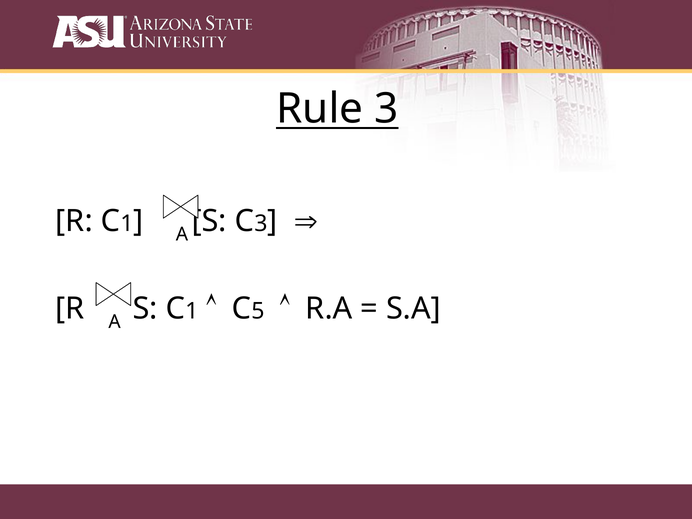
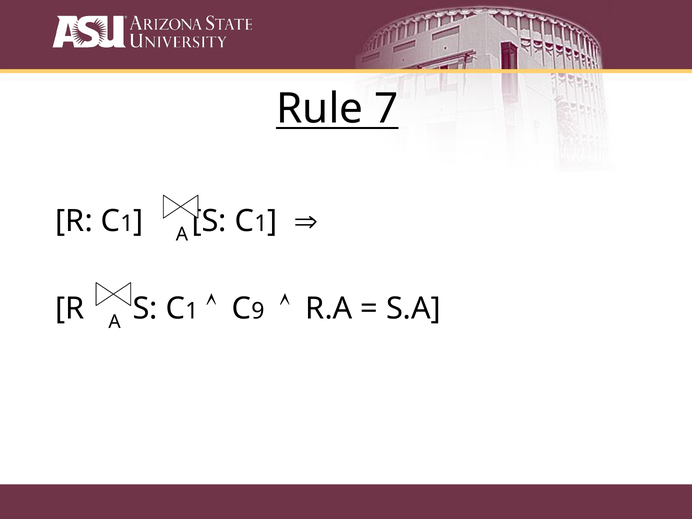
Rule 3: 3 -> 7
3 at (261, 224): 3 -> 1
5: 5 -> 9
